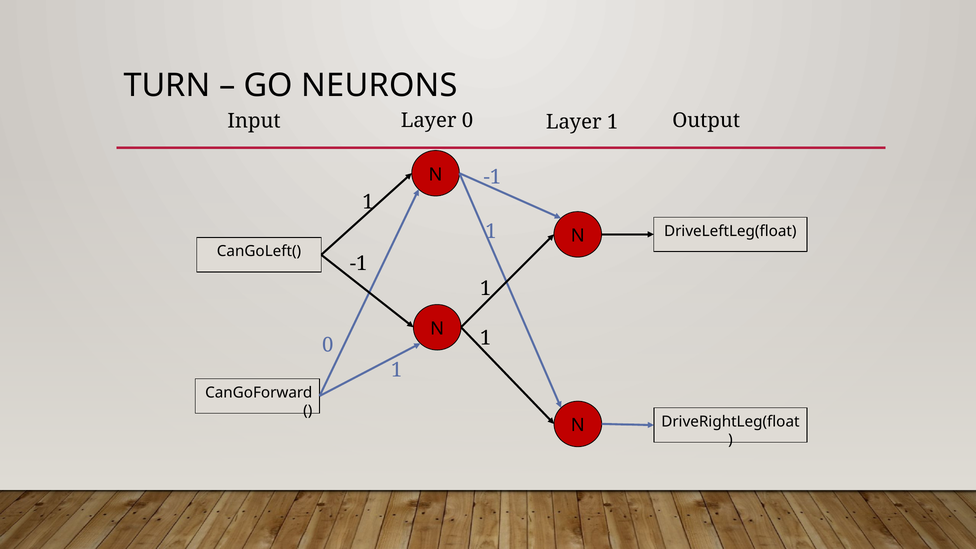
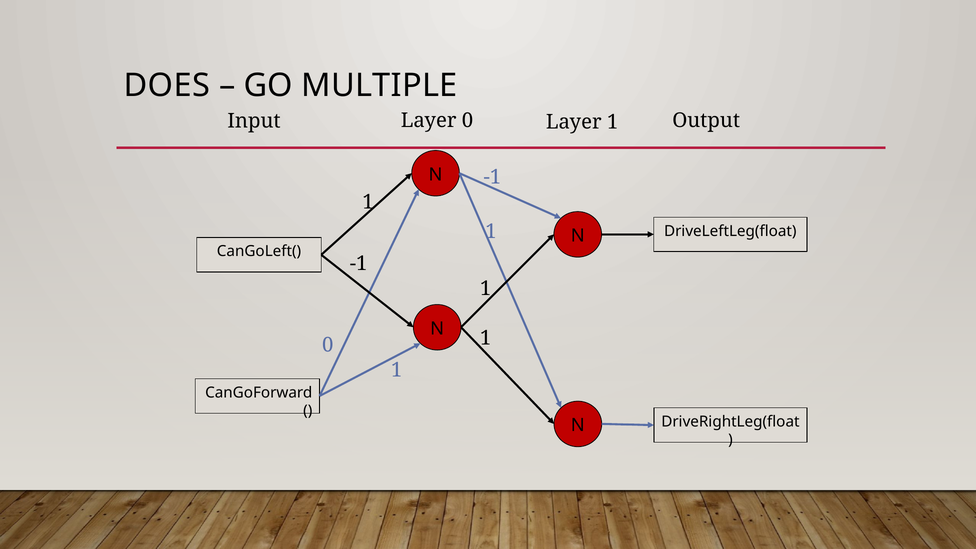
TURN: TURN -> DOES
NEURONS: NEURONS -> MULTIPLE
